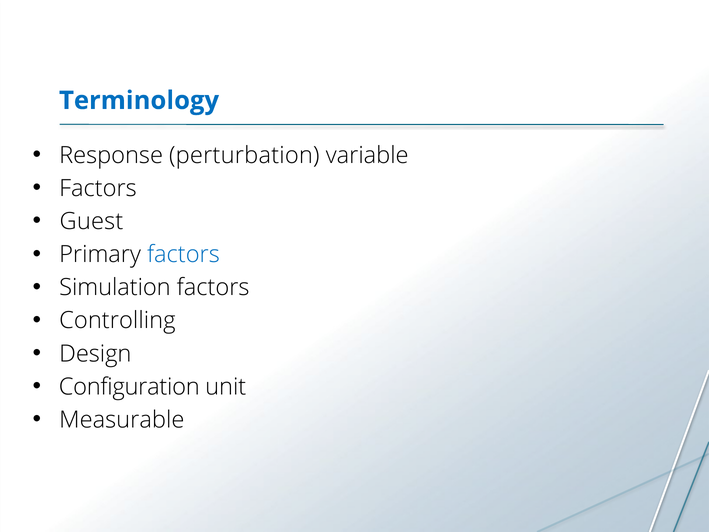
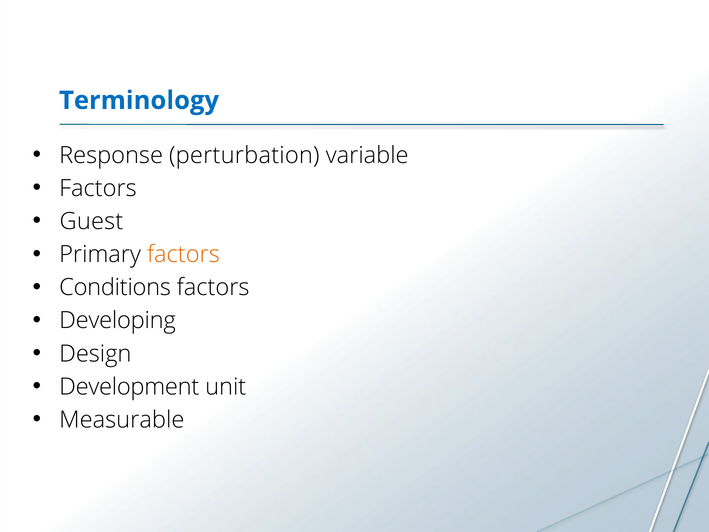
factors at (183, 254) colour: blue -> orange
Simulation: Simulation -> Conditions
Controlling: Controlling -> Developing
Configuration: Configuration -> Development
